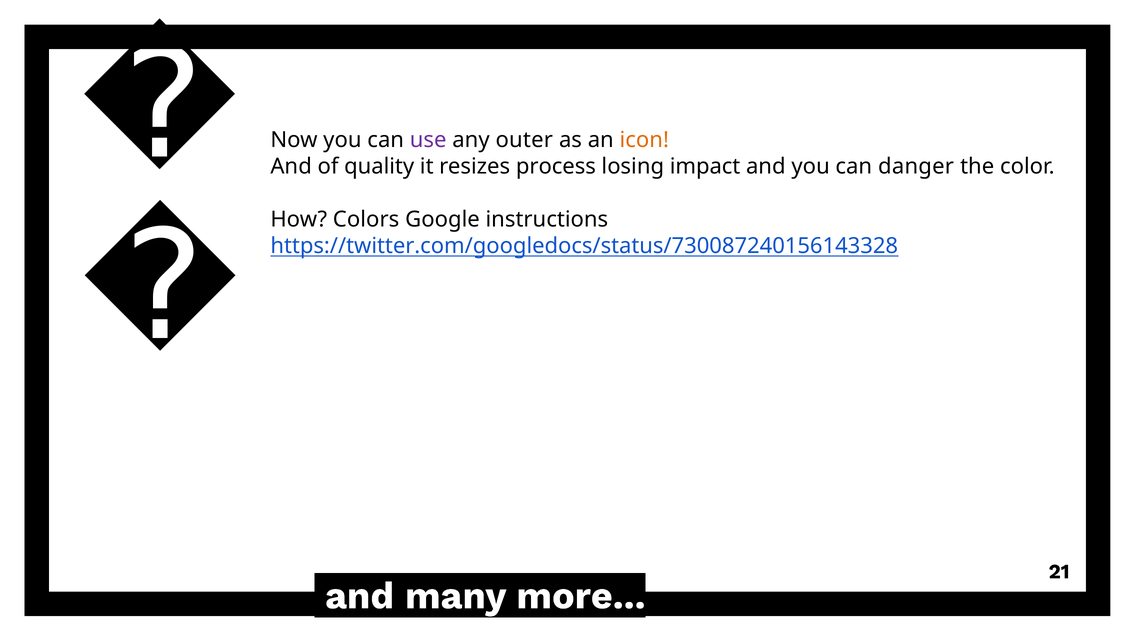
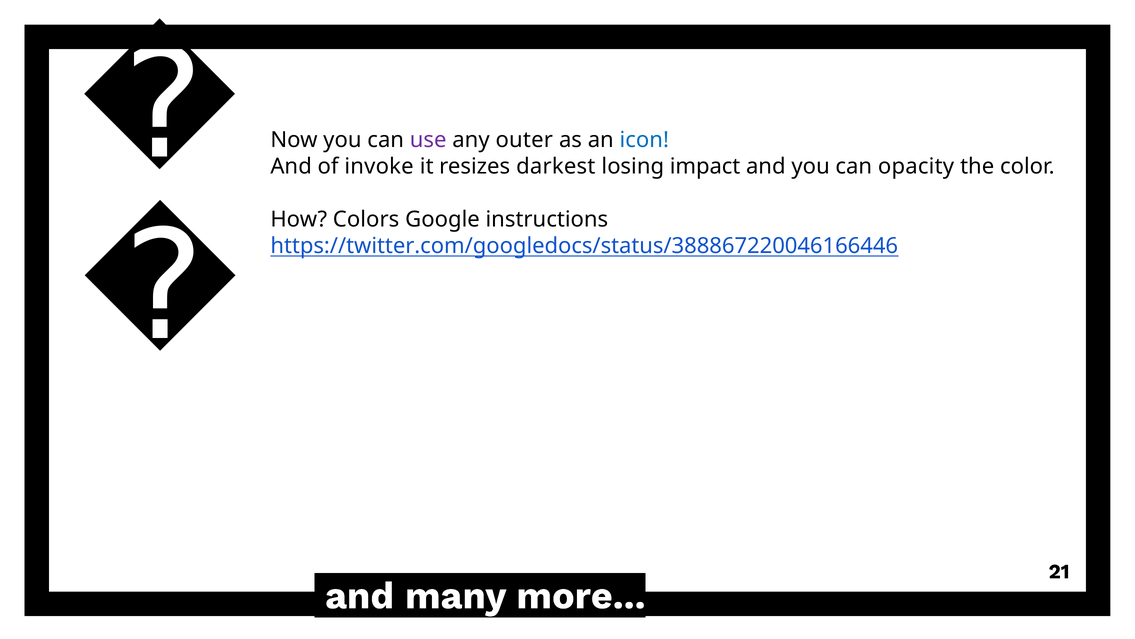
icon colour: orange -> blue
quality: quality -> invoke
process: process -> darkest
danger: danger -> opacity
https://twitter.com/googledocs/status/730087240156143328: https://twitter.com/googledocs/status/730087240156143328 -> https://twitter.com/googledocs/status/388867220046166446
